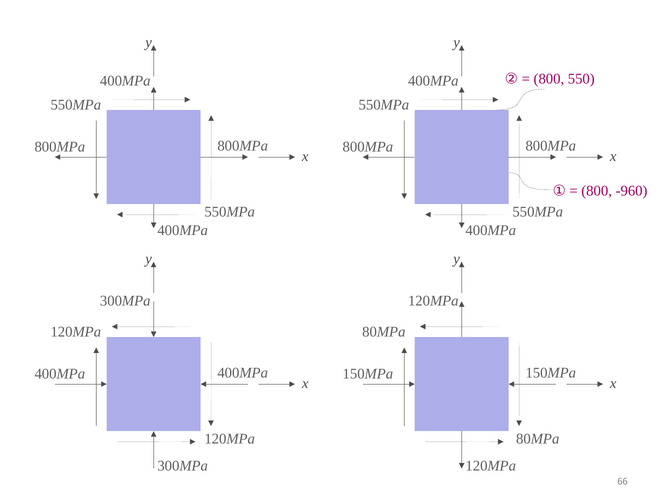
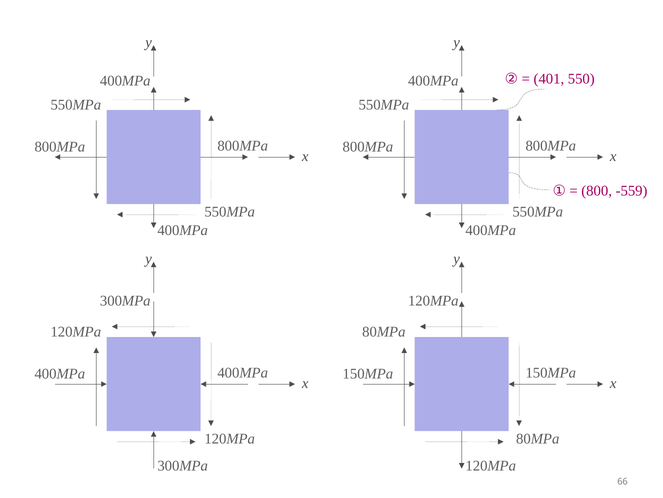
800 at (549, 79): 800 -> 401
-960: -960 -> -559
